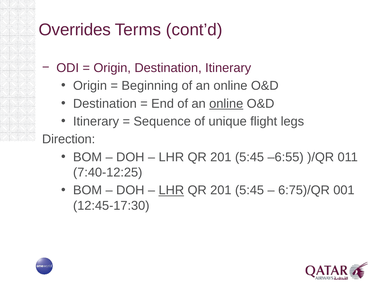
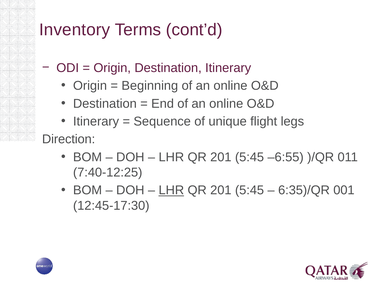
Overrides: Overrides -> Inventory
online at (226, 103) underline: present -> none
6:75)/QR: 6:75)/QR -> 6:35)/QR
